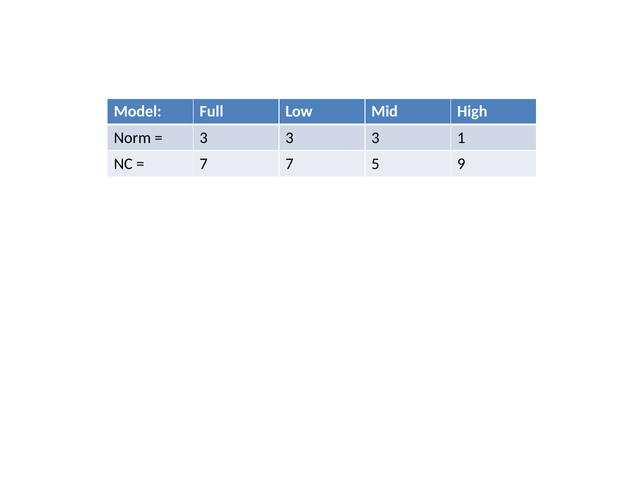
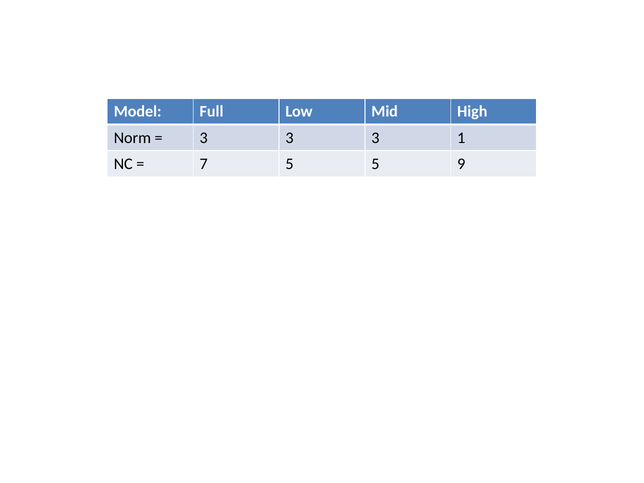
7 7: 7 -> 5
